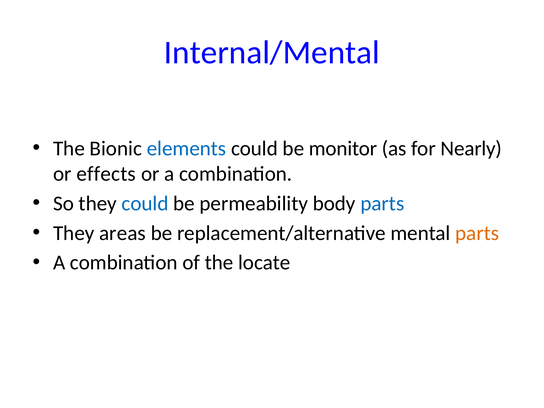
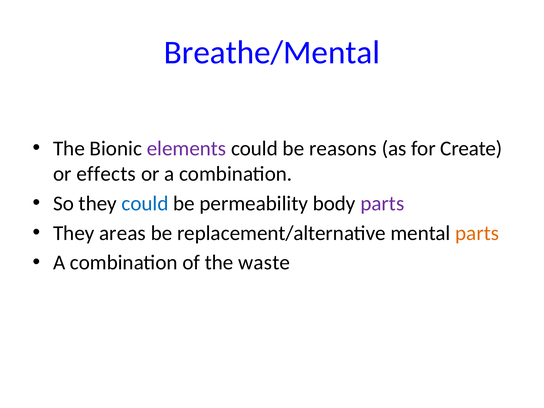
Internal/Mental: Internal/Mental -> Breathe/Mental
elements colour: blue -> purple
monitor: monitor -> reasons
Nearly: Nearly -> Create
parts at (382, 203) colour: blue -> purple
locate: locate -> waste
